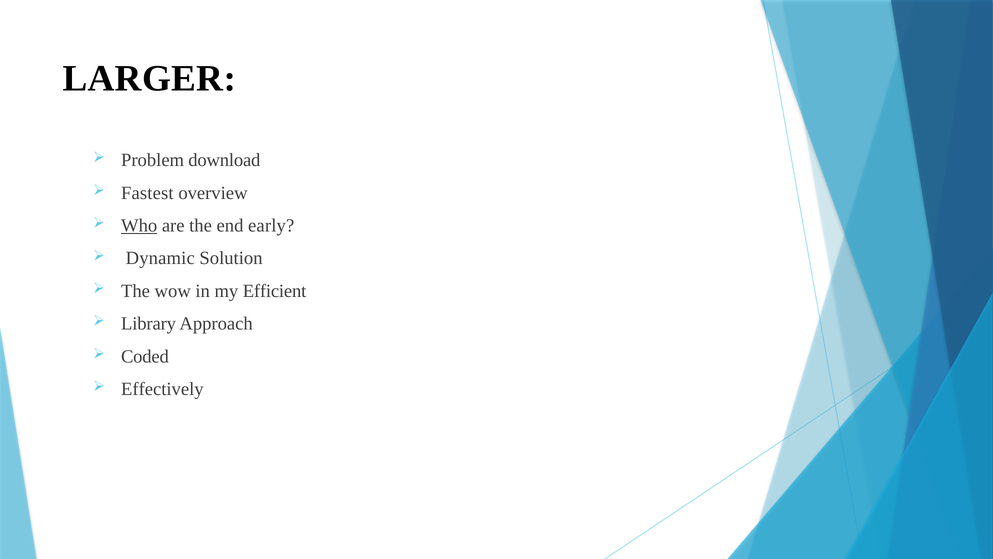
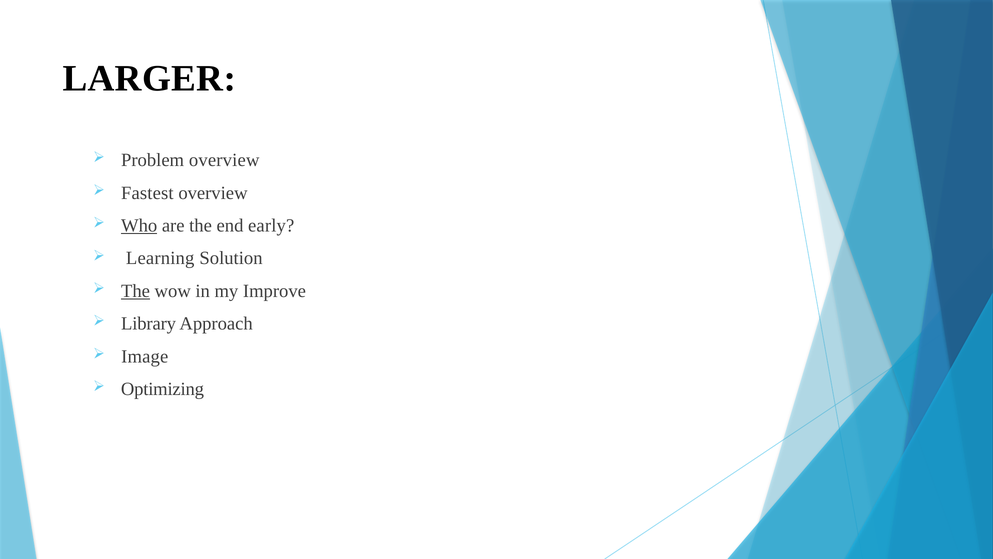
Problem download: download -> overview
Dynamic: Dynamic -> Learning
The at (136, 291) underline: none -> present
Efficient: Efficient -> Improve
Coded: Coded -> Image
Effectively: Effectively -> Optimizing
